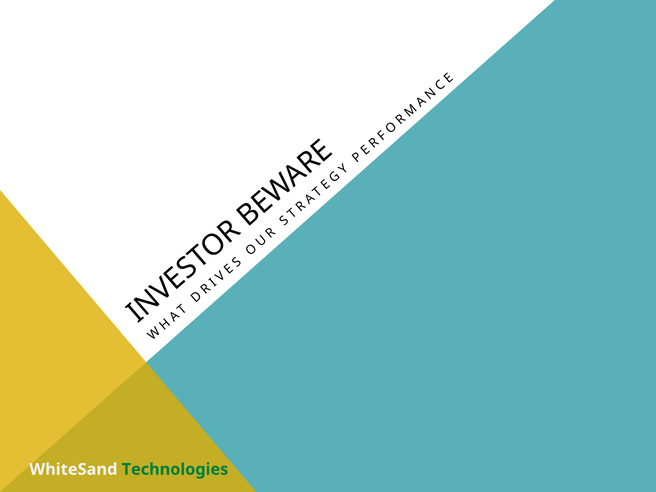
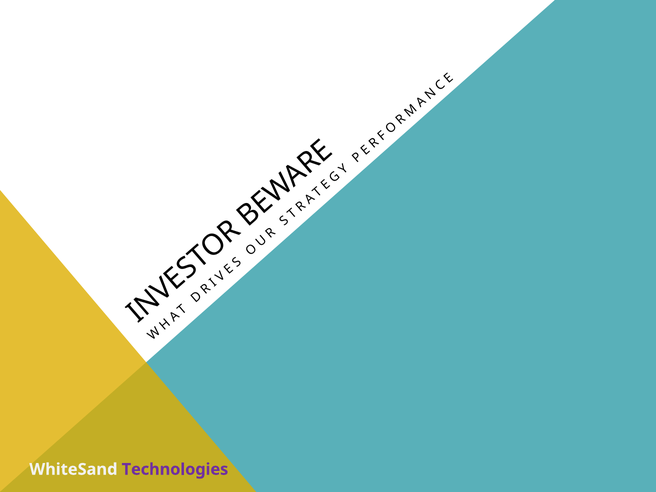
Technologies colour: green -> purple
